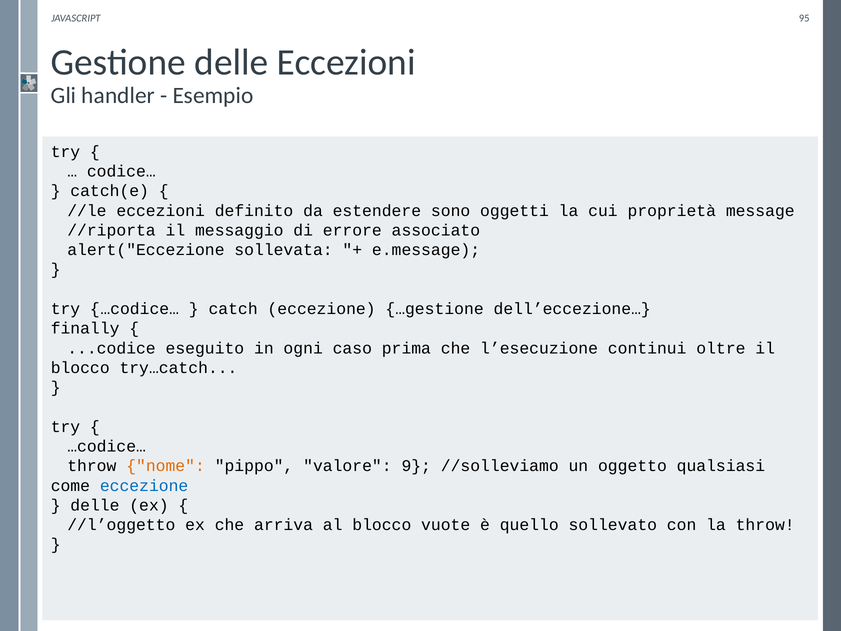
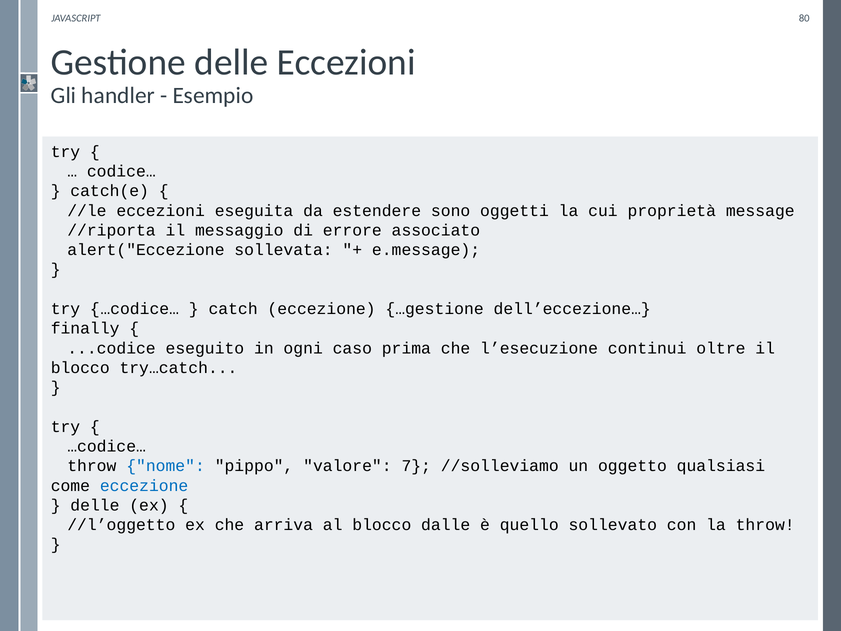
95: 95 -> 80
definito: definito -> eseguita
nome colour: orange -> blue
9: 9 -> 7
vuote: vuote -> dalle
